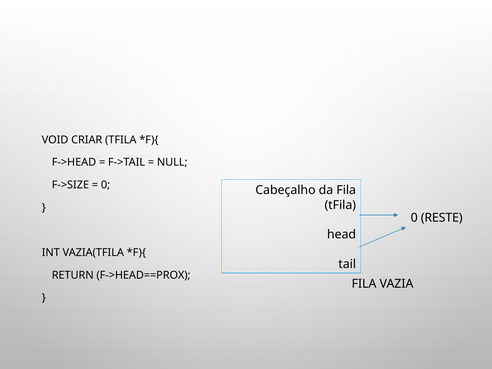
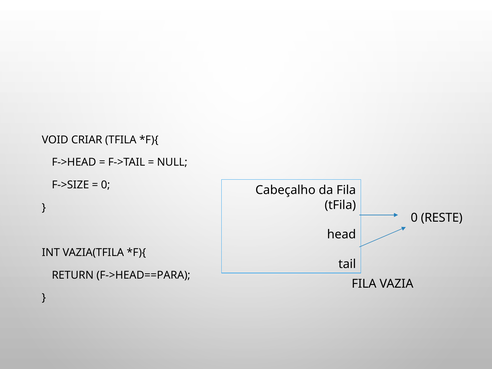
F->HEAD==PROX: F->HEAD==PROX -> F->HEAD==PARA
